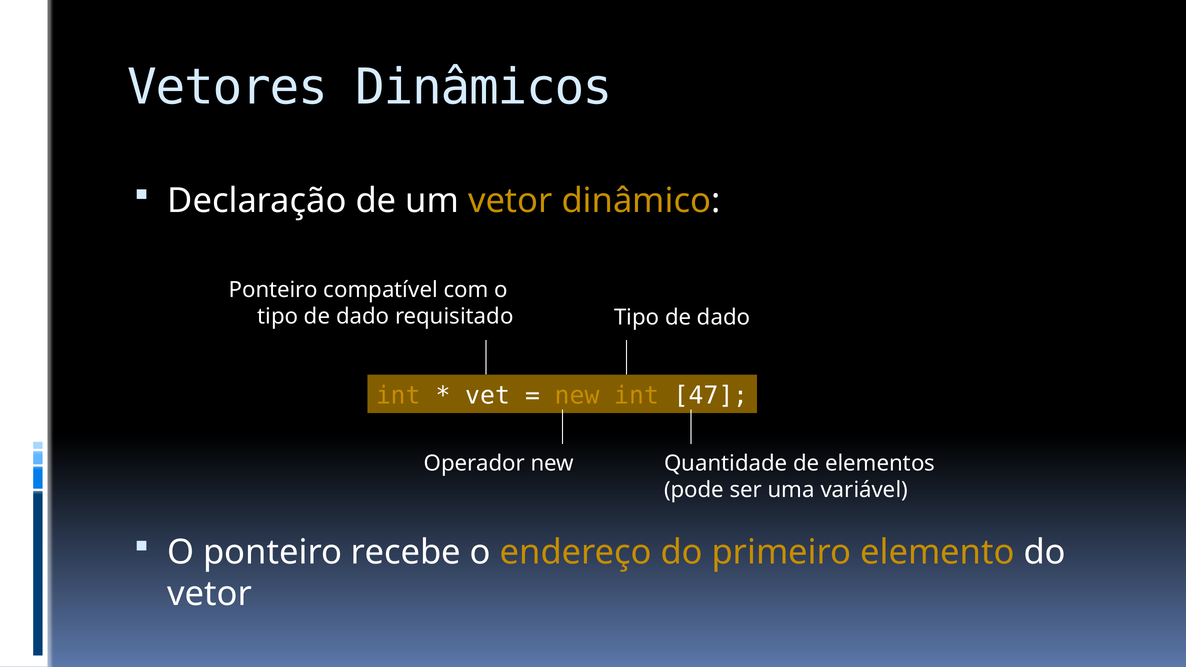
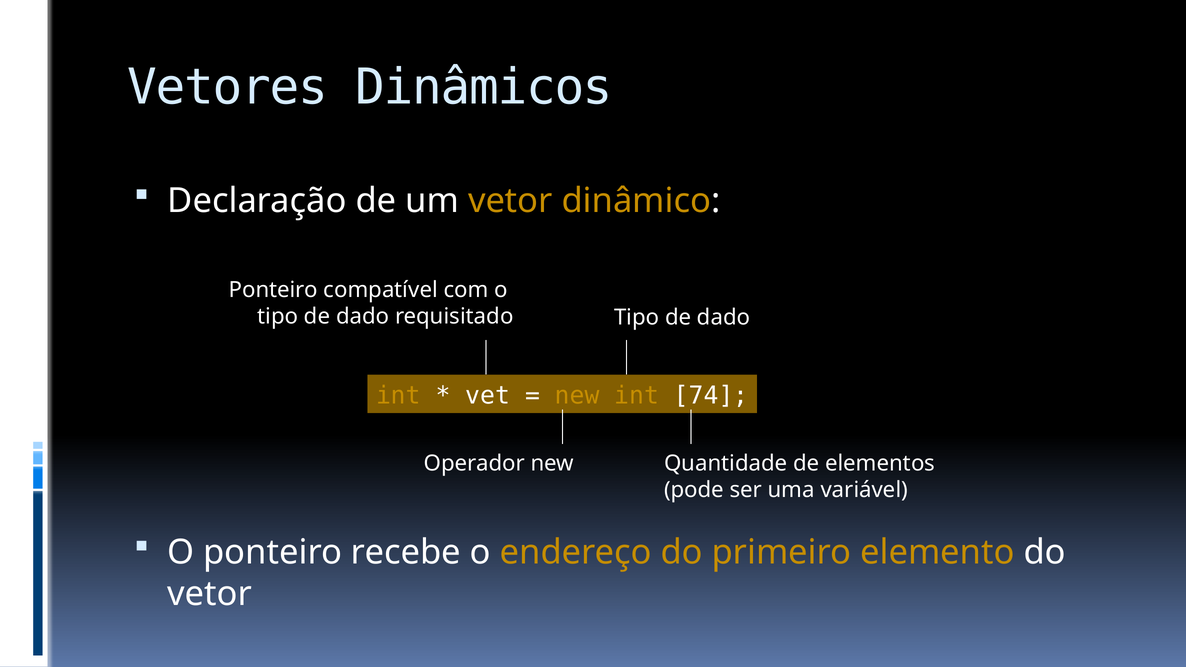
47: 47 -> 74
